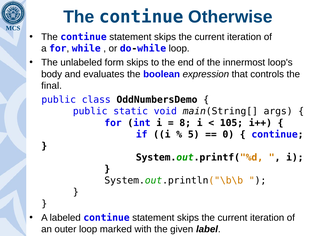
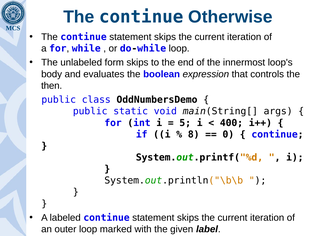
final: final -> then
8: 8 -> 5
105: 105 -> 400
5: 5 -> 8
